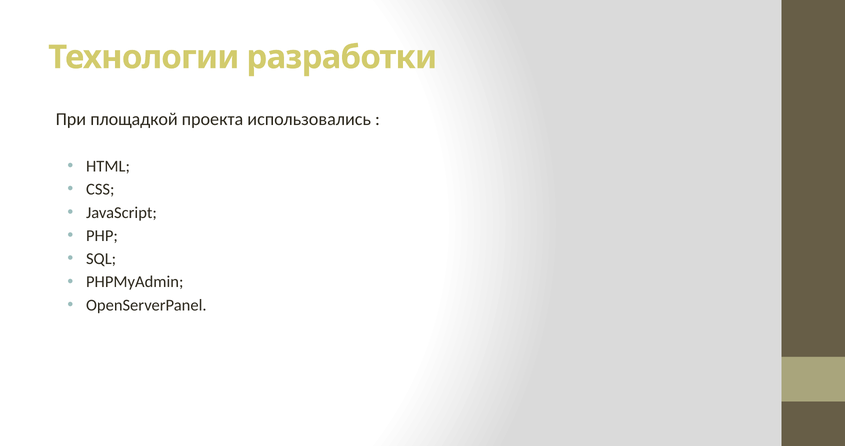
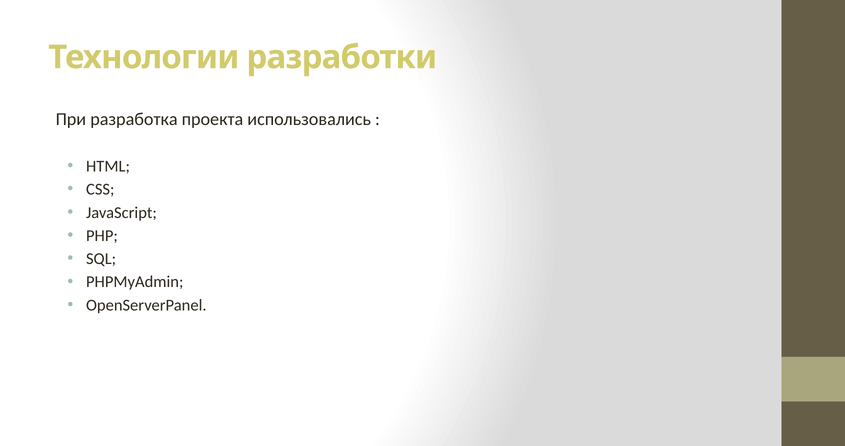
площадкой: площадкой -> разработка
